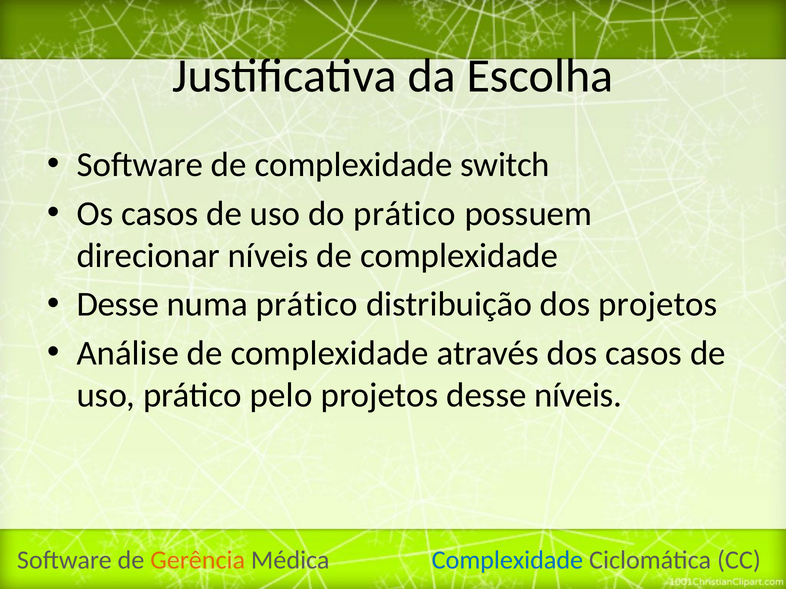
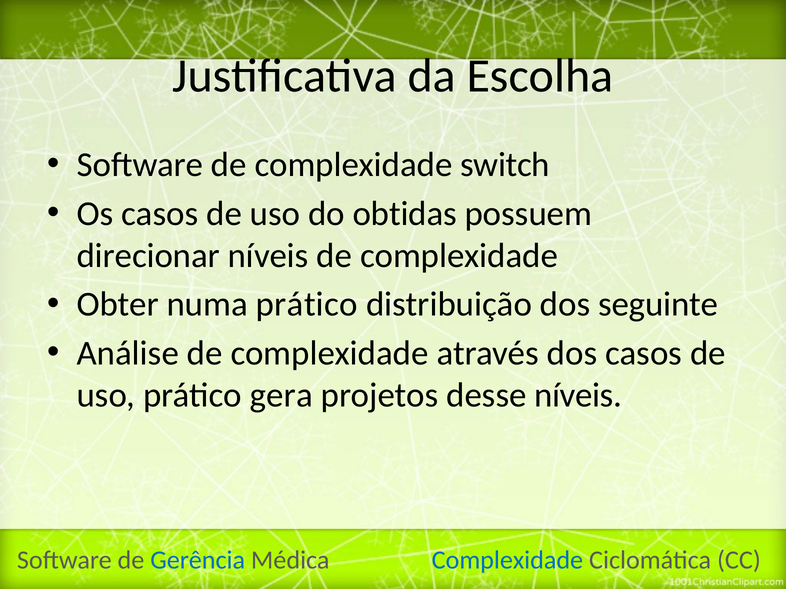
do prático: prático -> obtidas
Desse at (118, 305): Desse -> Obter
dos projetos: projetos -> seguinte
pelo: pelo -> gera
Gerência colour: orange -> blue
